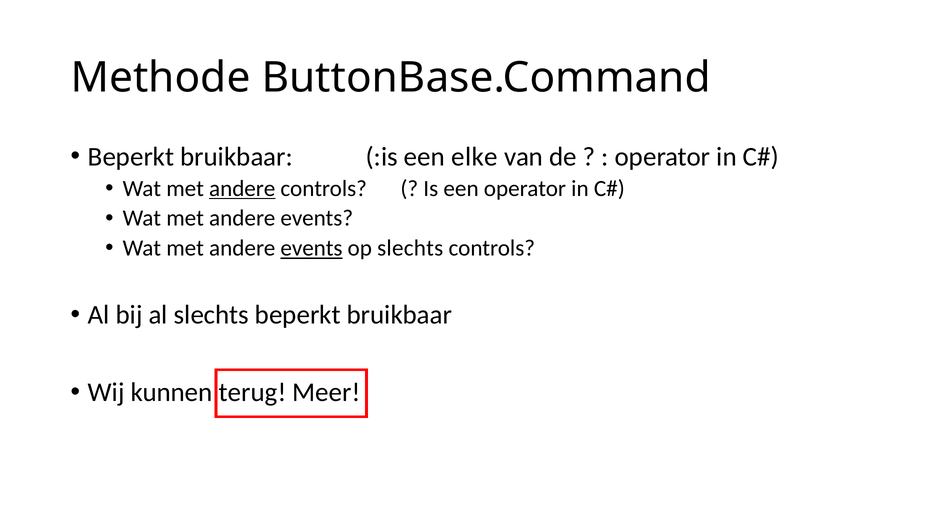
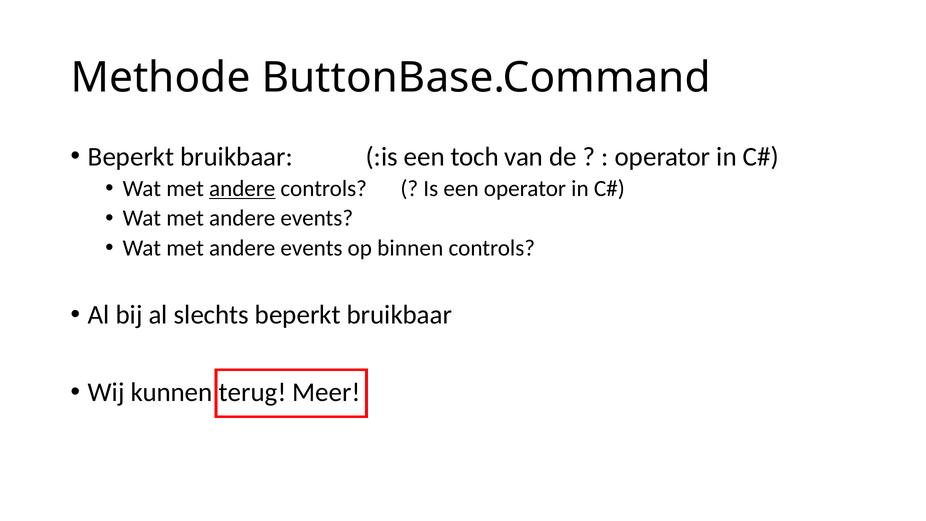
elke: elke -> toch
events at (311, 248) underline: present -> none
op slechts: slechts -> binnen
